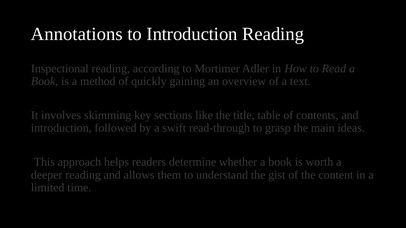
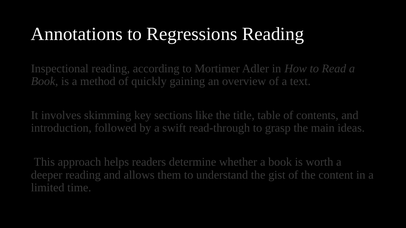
to Introduction: Introduction -> Regressions
